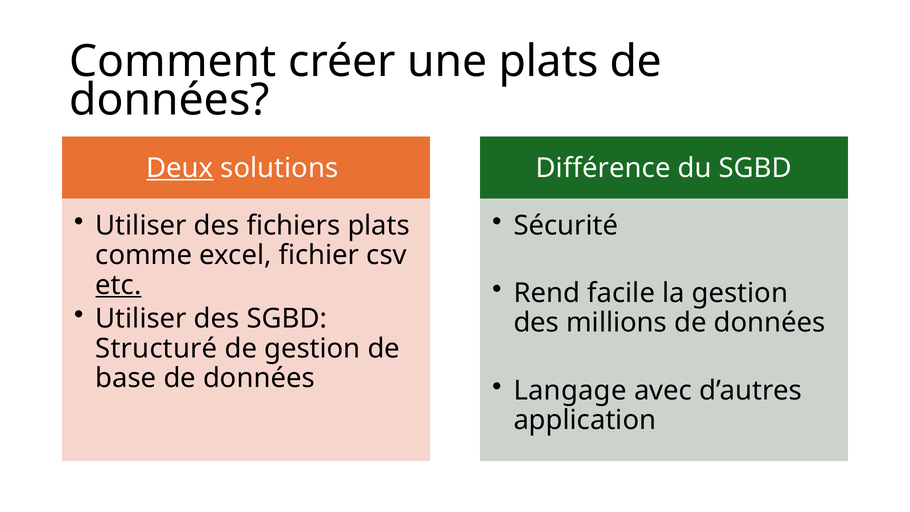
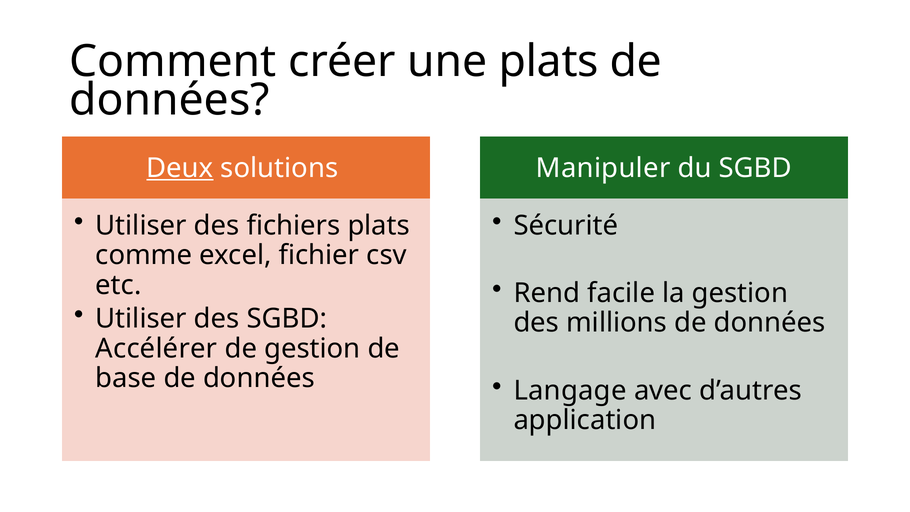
Différence: Différence -> Manipuler
etc underline: present -> none
Structuré: Structuré -> Accélérer
